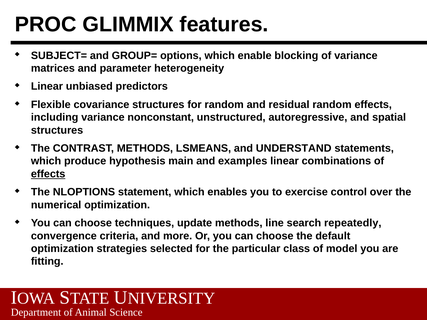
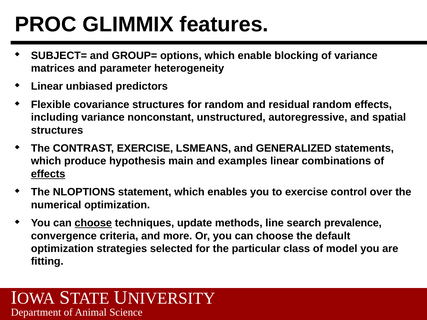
CONTRAST METHODS: METHODS -> EXERCISE
UNDERSTAND: UNDERSTAND -> GENERALIZED
choose at (93, 223) underline: none -> present
repeatedly: repeatedly -> prevalence
